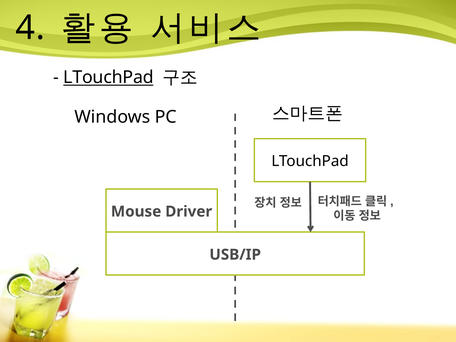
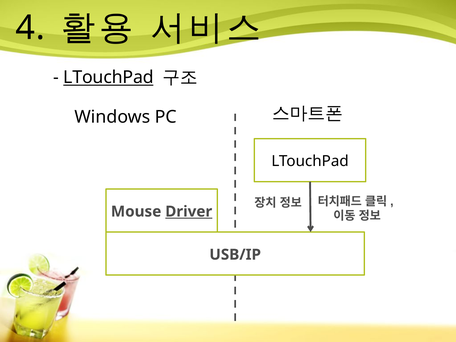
Driver underline: none -> present
